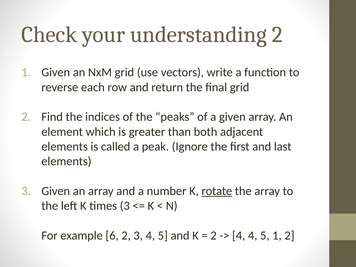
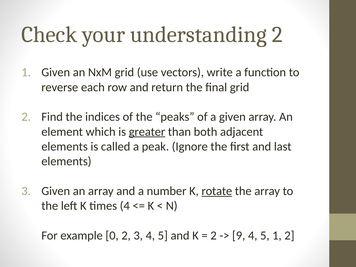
greater underline: none -> present
times 3: 3 -> 4
6: 6 -> 0
4 at (239, 235): 4 -> 9
